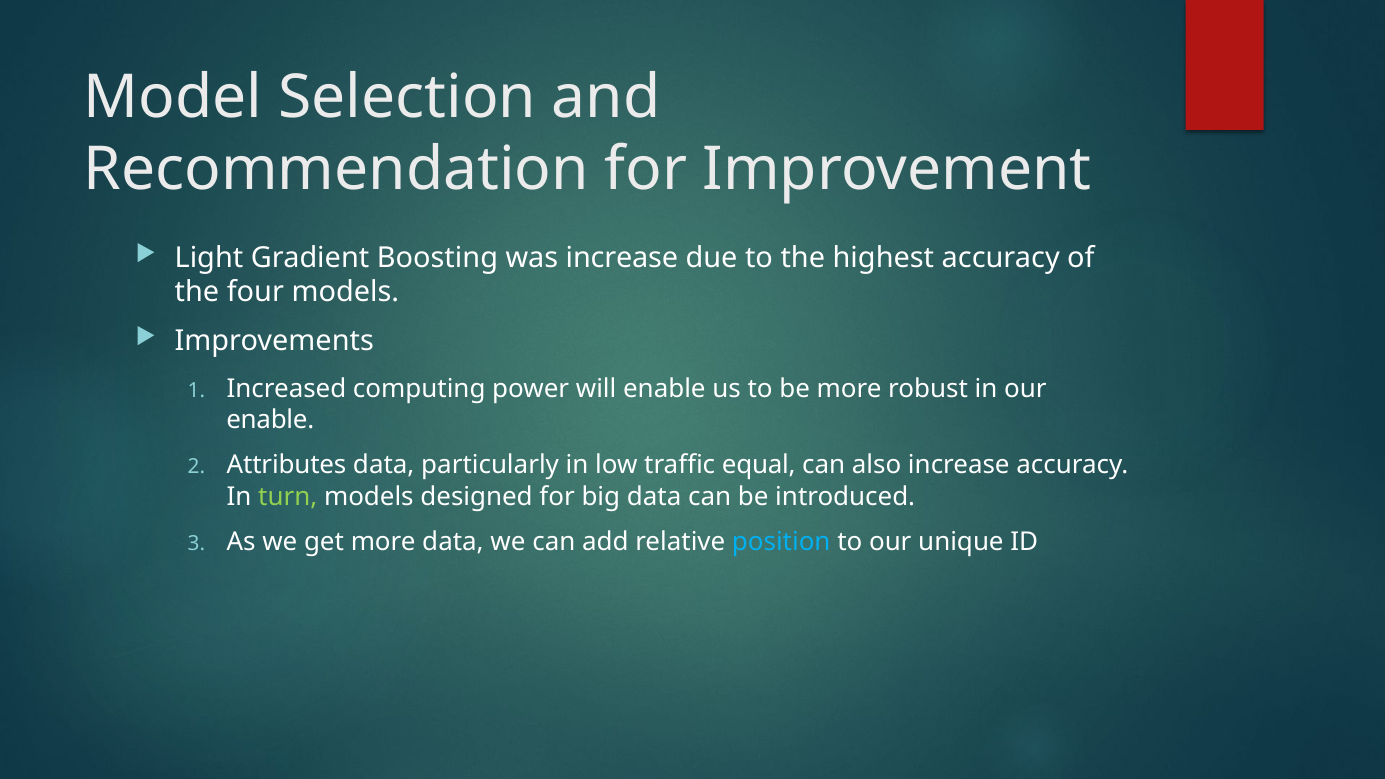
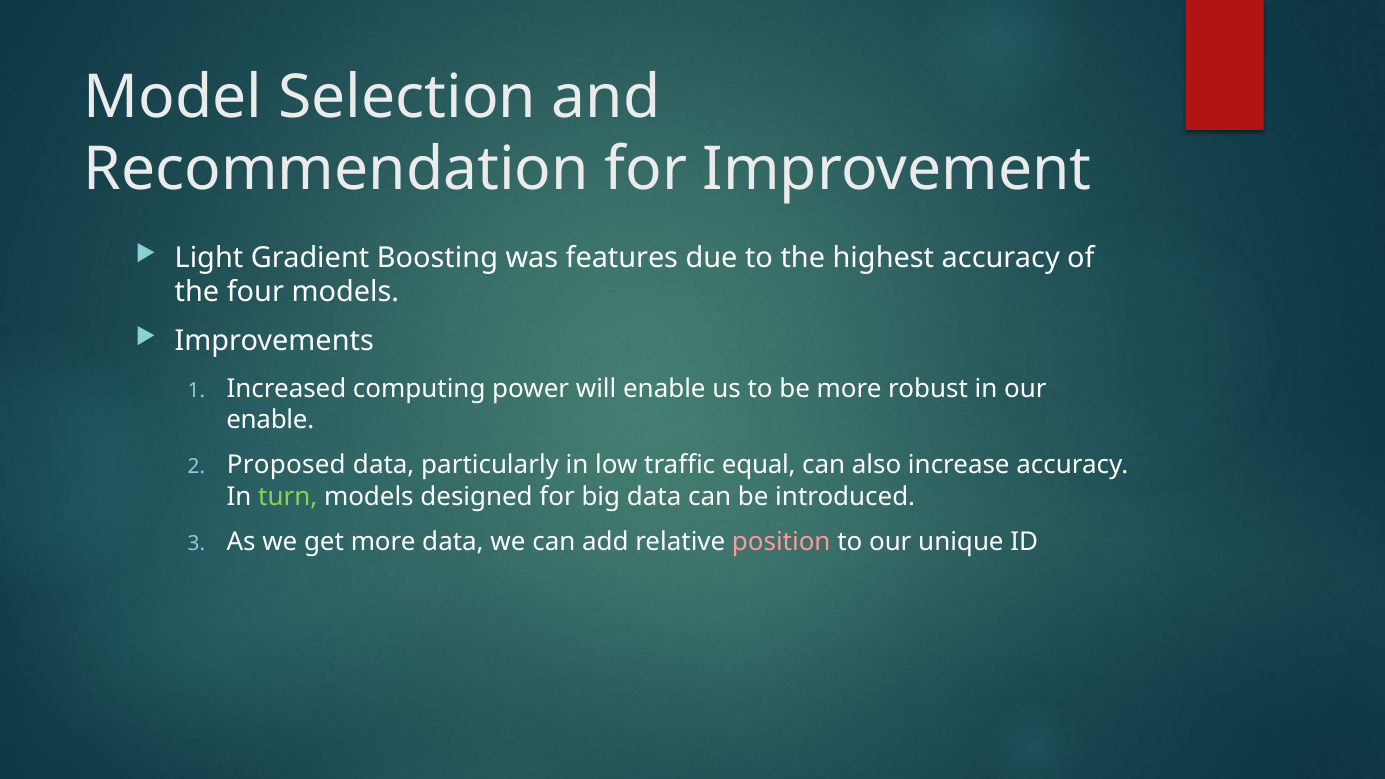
was increase: increase -> features
Attributes: Attributes -> Proposed
position colour: light blue -> pink
